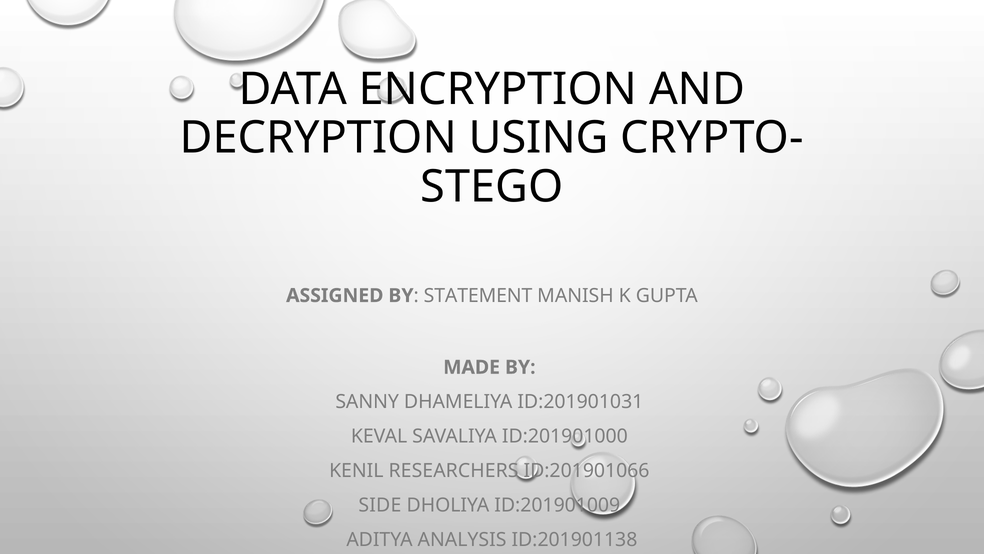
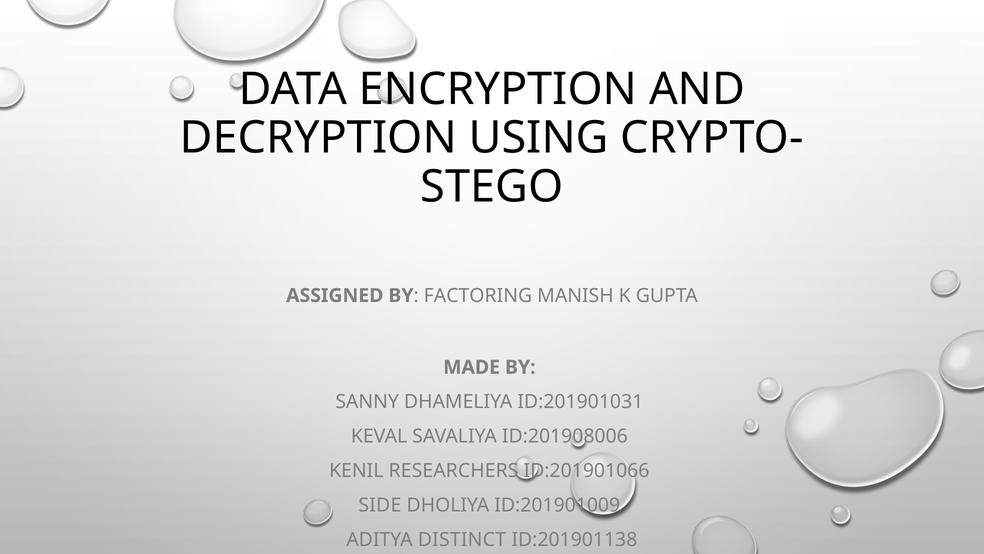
STATEMENT: STATEMENT -> FACTORING
ID:201901000: ID:201901000 -> ID:201908006
ANALYSIS: ANALYSIS -> DISTINCT
